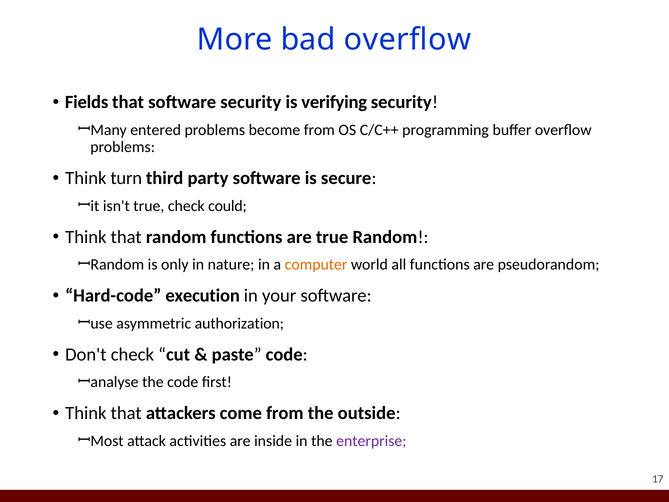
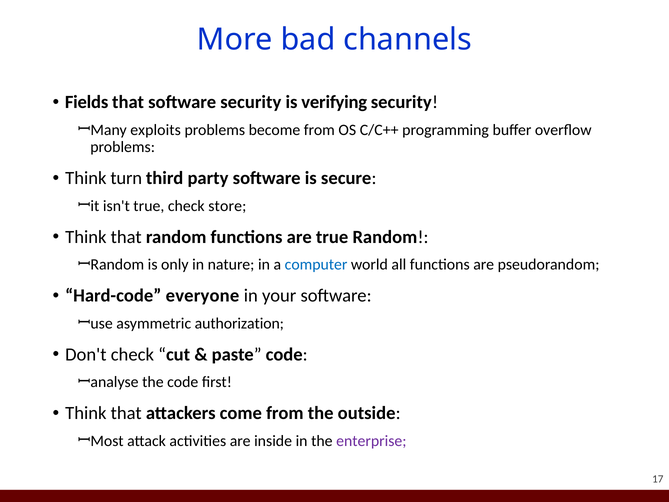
bad overflow: overflow -> channels
entered: entered -> exploits
could: could -> store
computer colour: orange -> blue
execution: execution -> everyone
